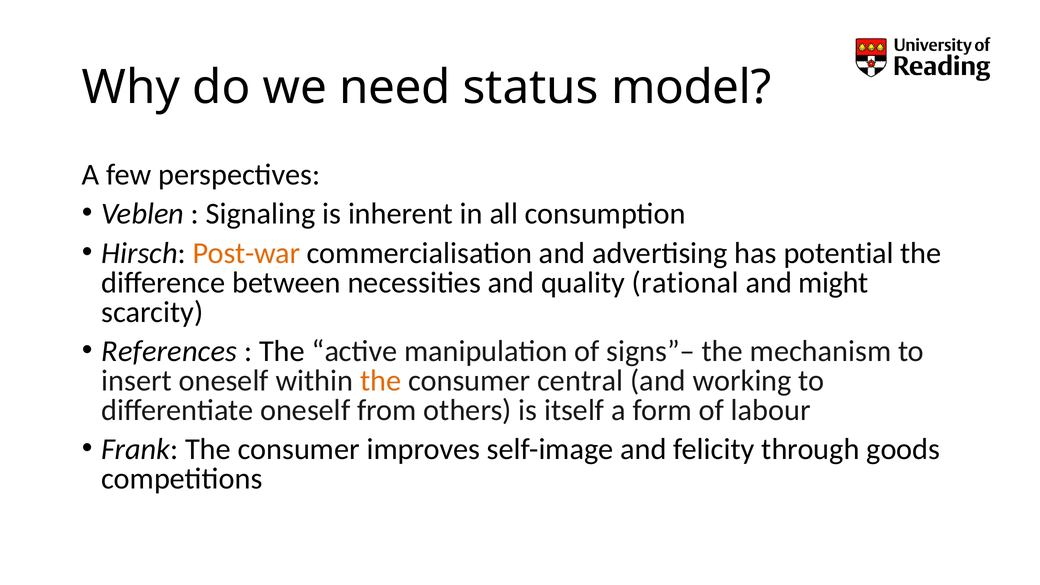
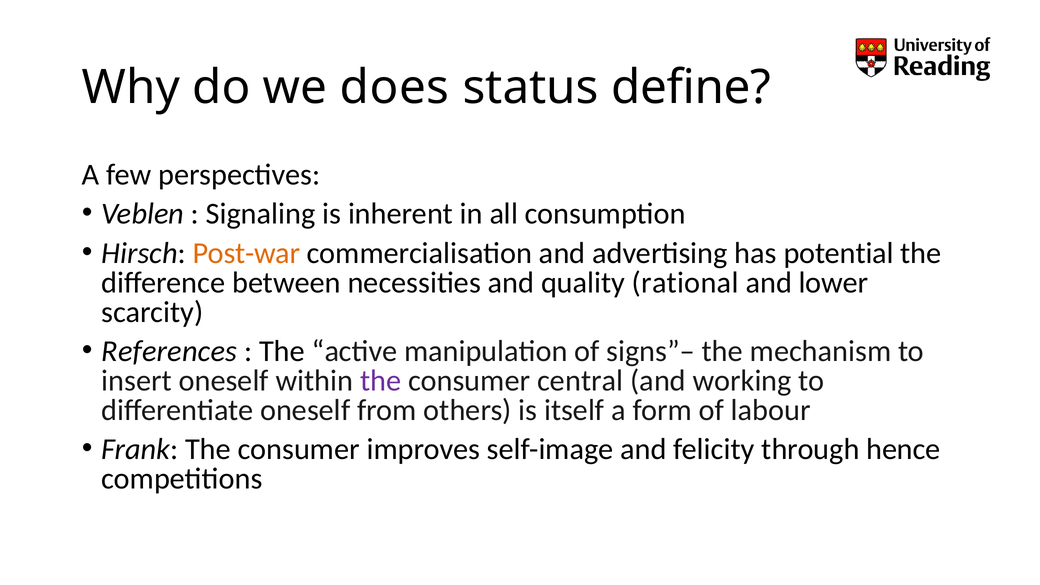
need: need -> does
model: model -> define
might: might -> lower
the at (381, 381) colour: orange -> purple
goods: goods -> hence
